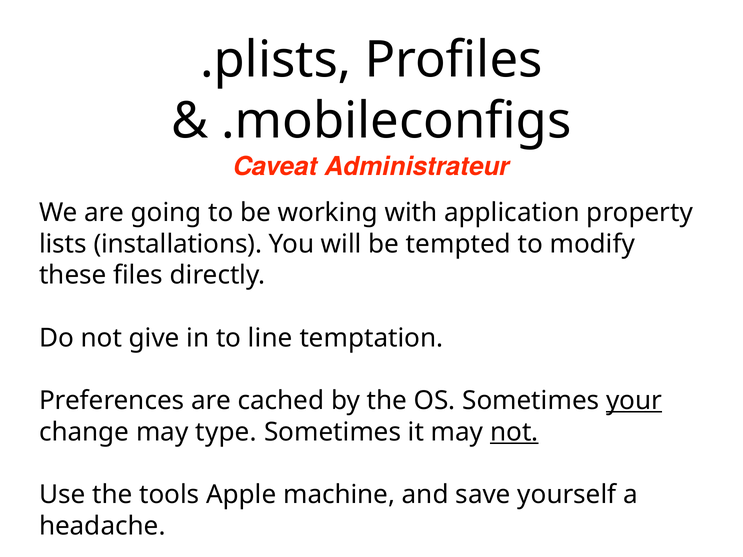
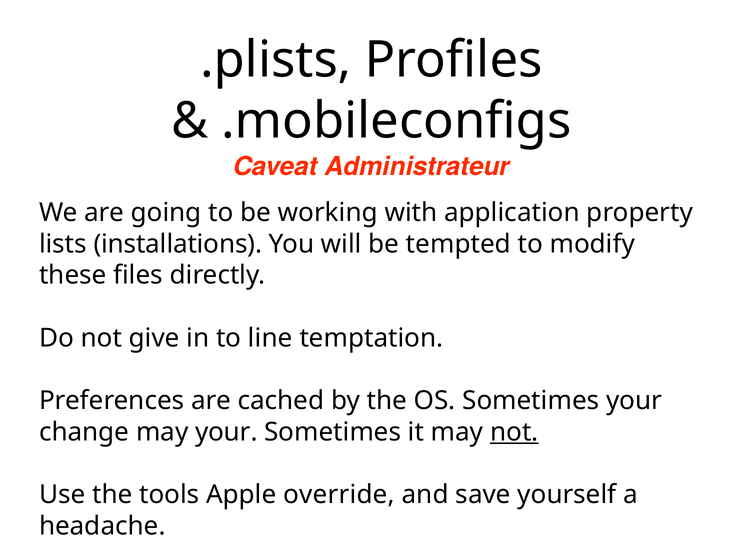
your at (634, 401) underline: present -> none
may type: type -> your
machine: machine -> override
